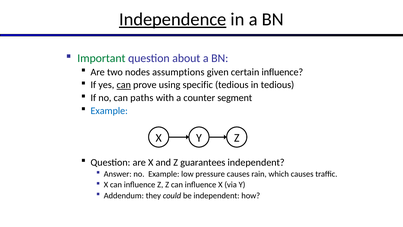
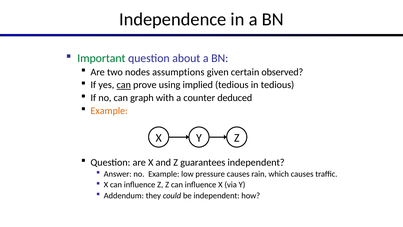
Independence underline: present -> none
certain influence: influence -> observed
specific: specific -> implied
paths: paths -> graph
segment: segment -> deduced
Example at (109, 111) colour: blue -> orange
